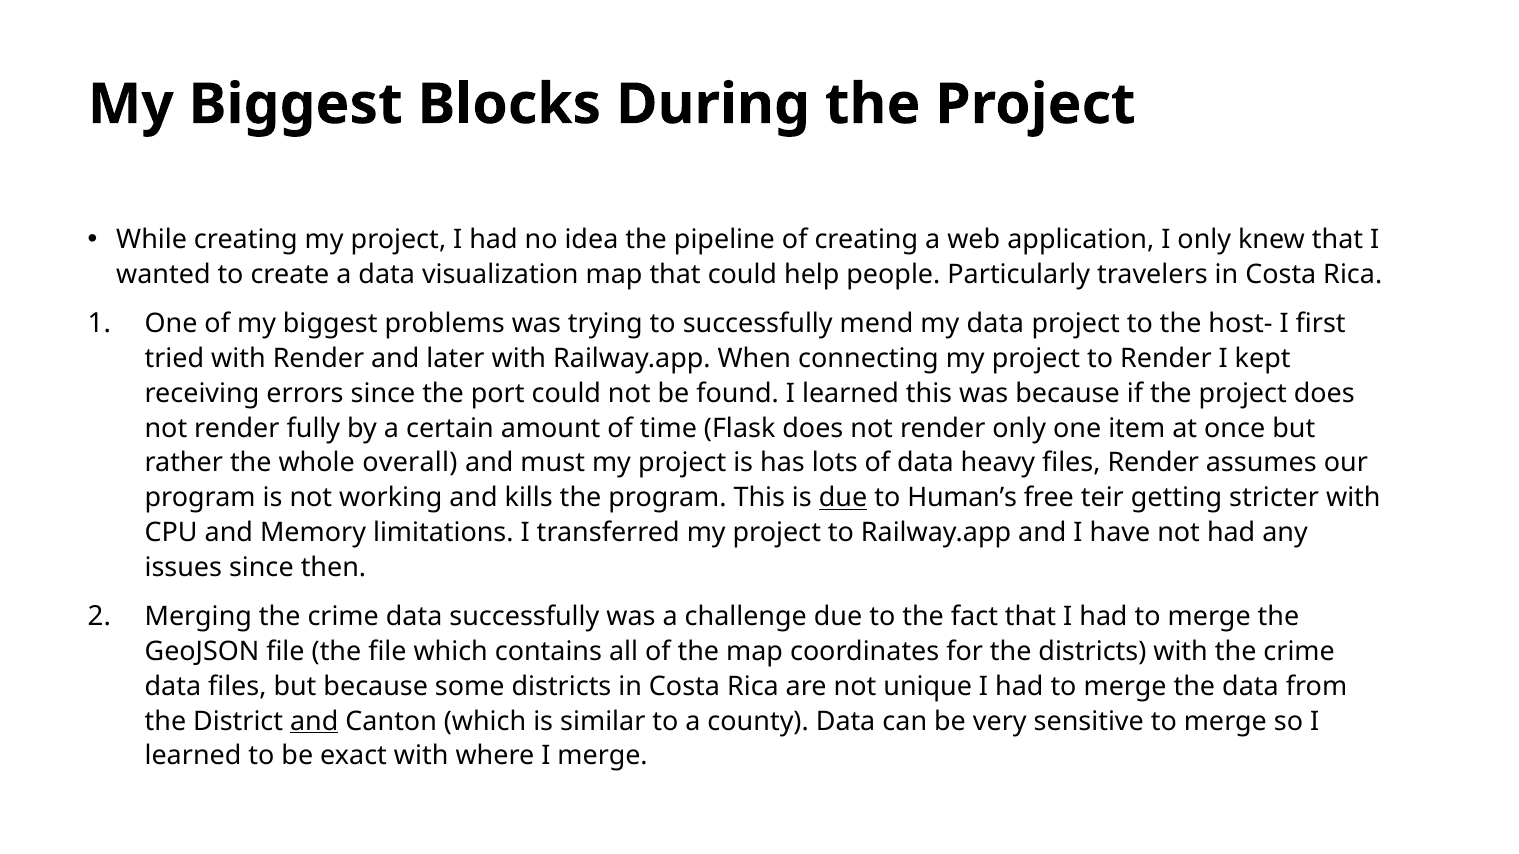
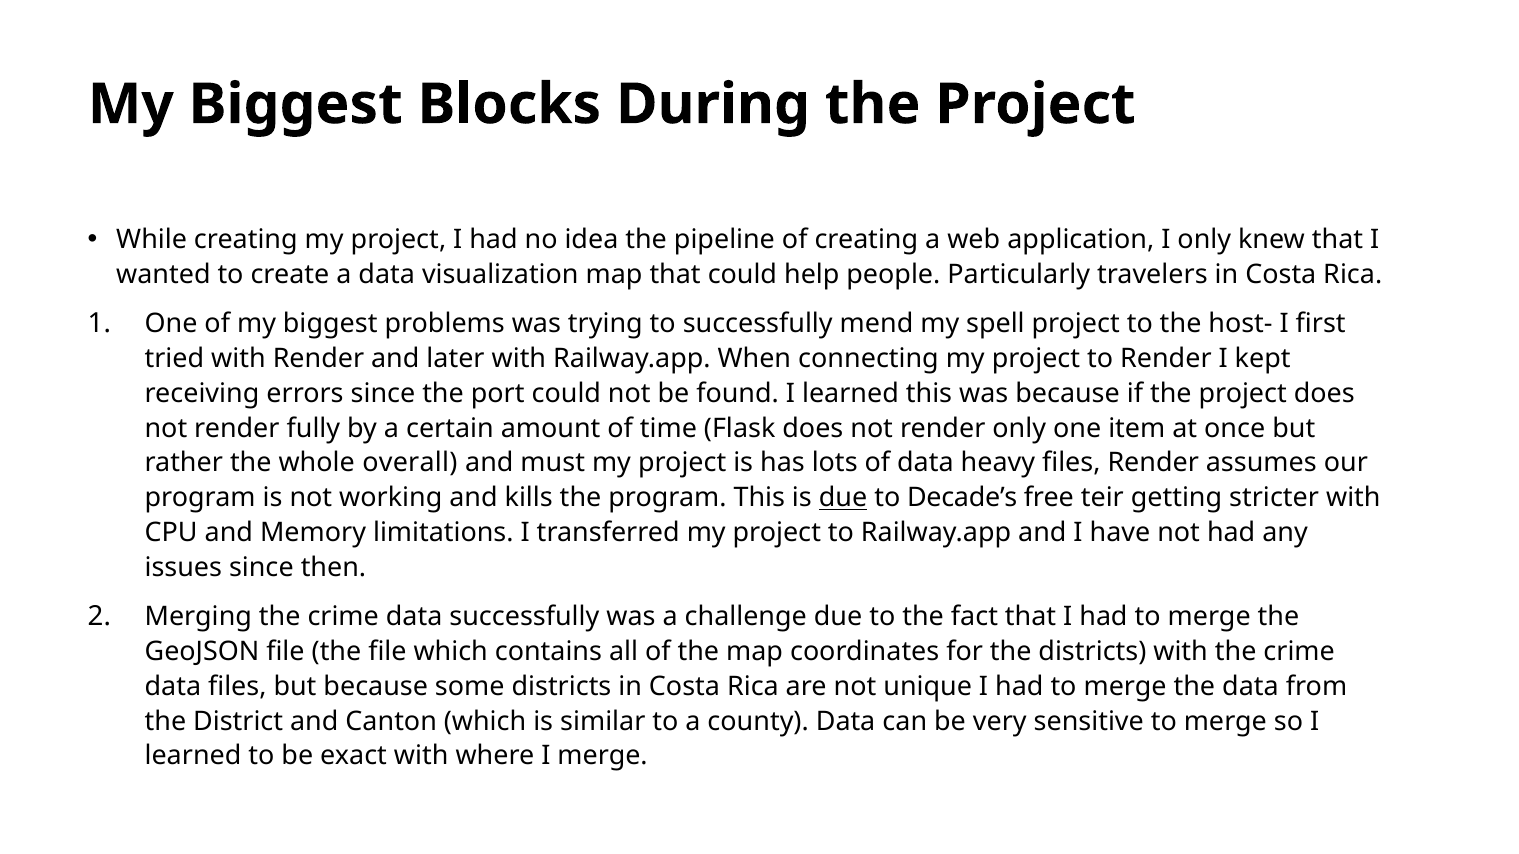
my data: data -> spell
Human’s: Human’s -> Decade’s
and at (314, 721) underline: present -> none
